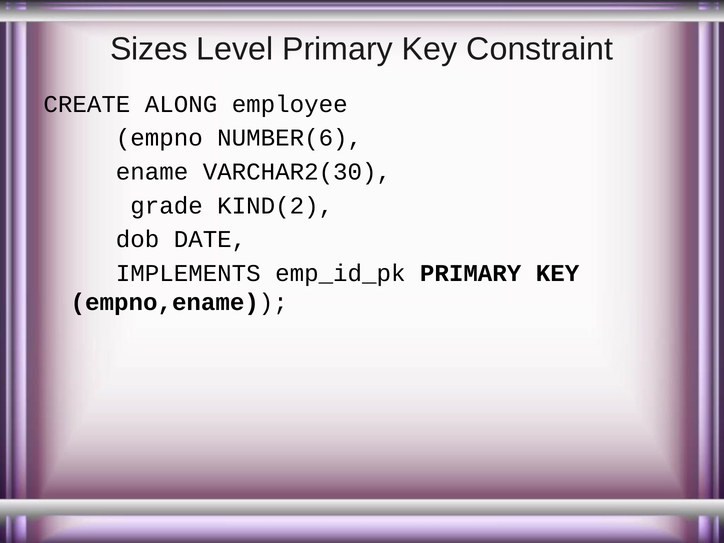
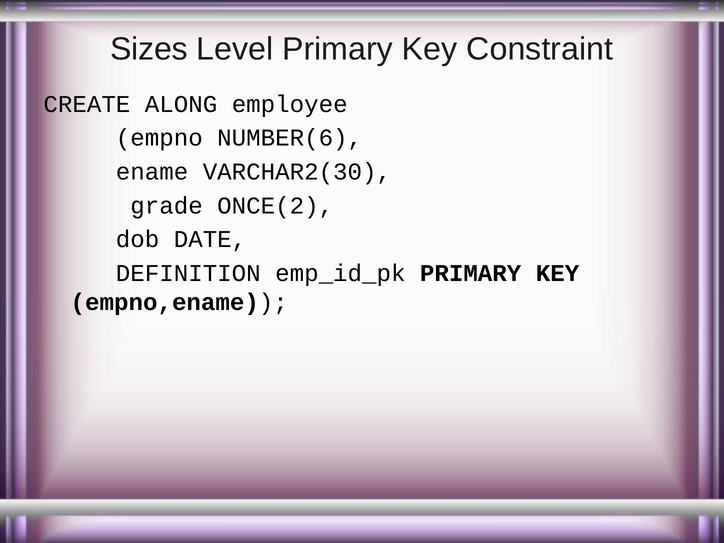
KIND(2: KIND(2 -> ONCE(2
IMPLEMENTS: IMPLEMENTS -> DEFINITION
